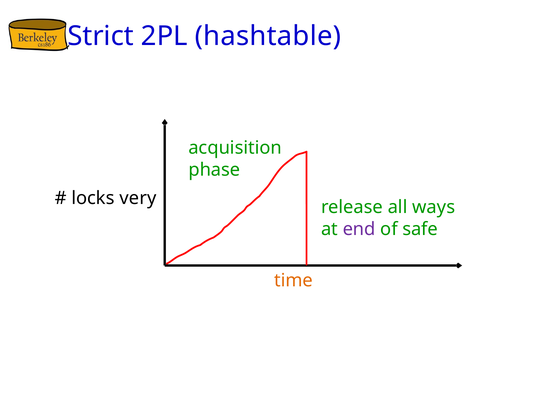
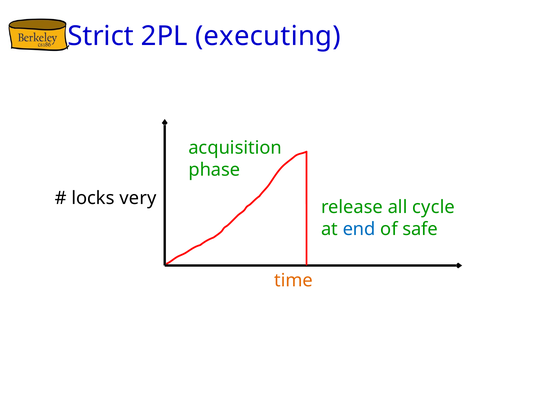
hashtable: hashtable -> executing
ways: ways -> cycle
end colour: purple -> blue
